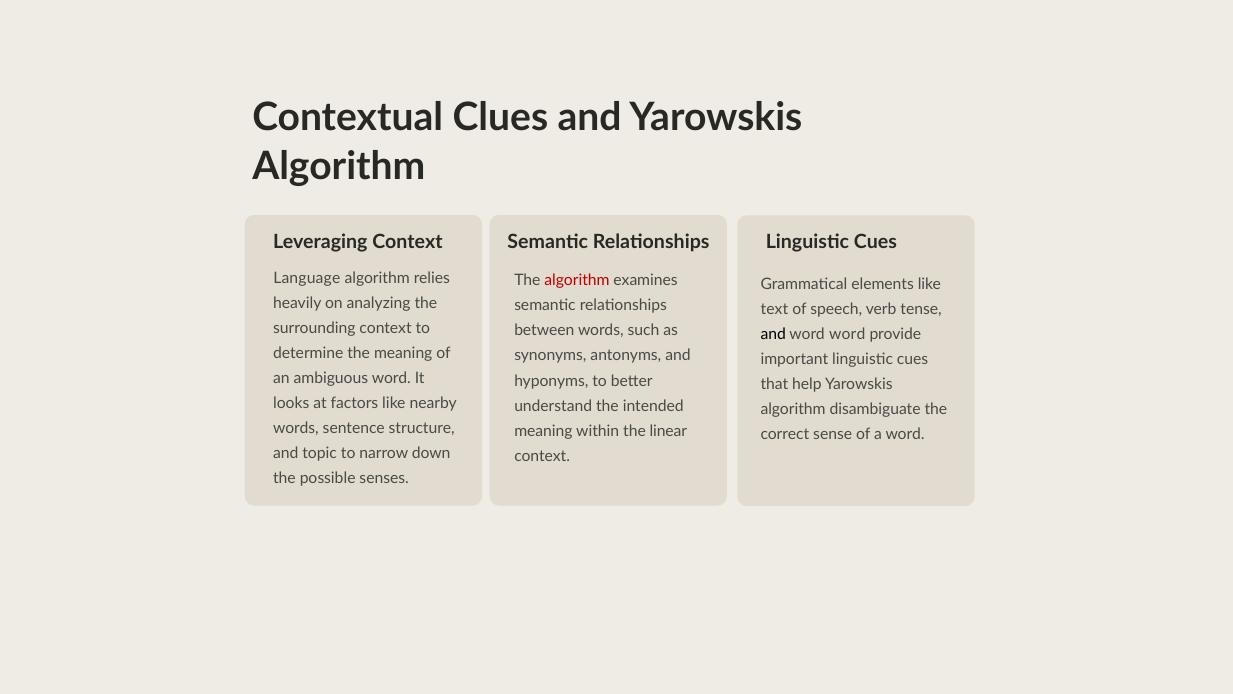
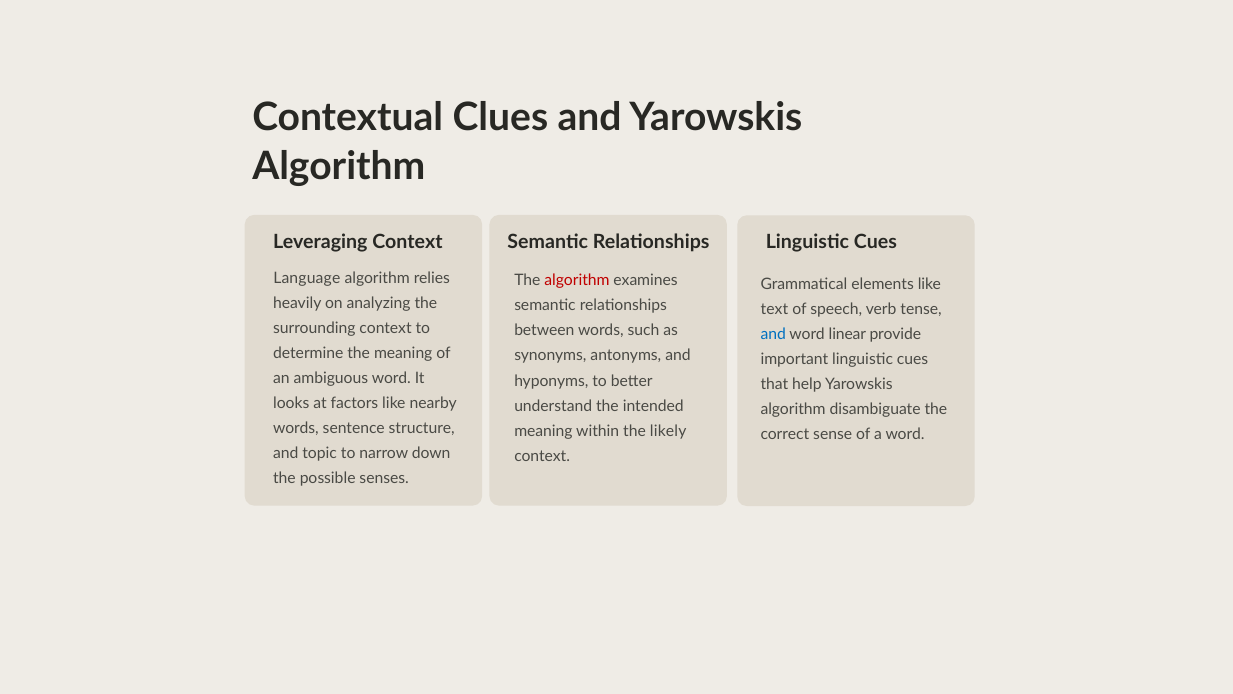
and at (773, 334) colour: black -> blue
word word: word -> linear
linear: linear -> likely
